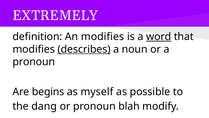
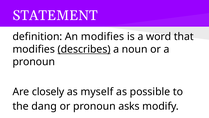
EXTREMELY: EXTREMELY -> STATEMENT
word underline: present -> none
begins: begins -> closely
blah: blah -> asks
